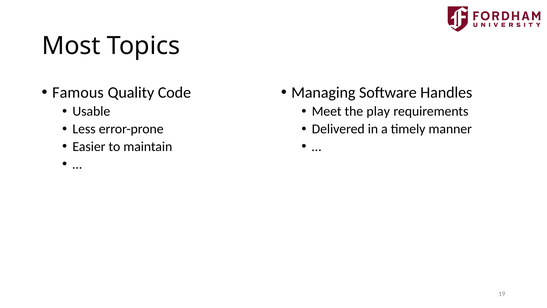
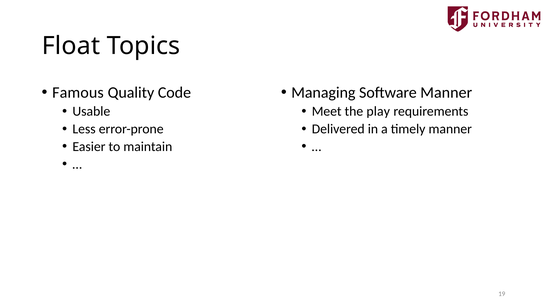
Most: Most -> Float
Software Handles: Handles -> Manner
